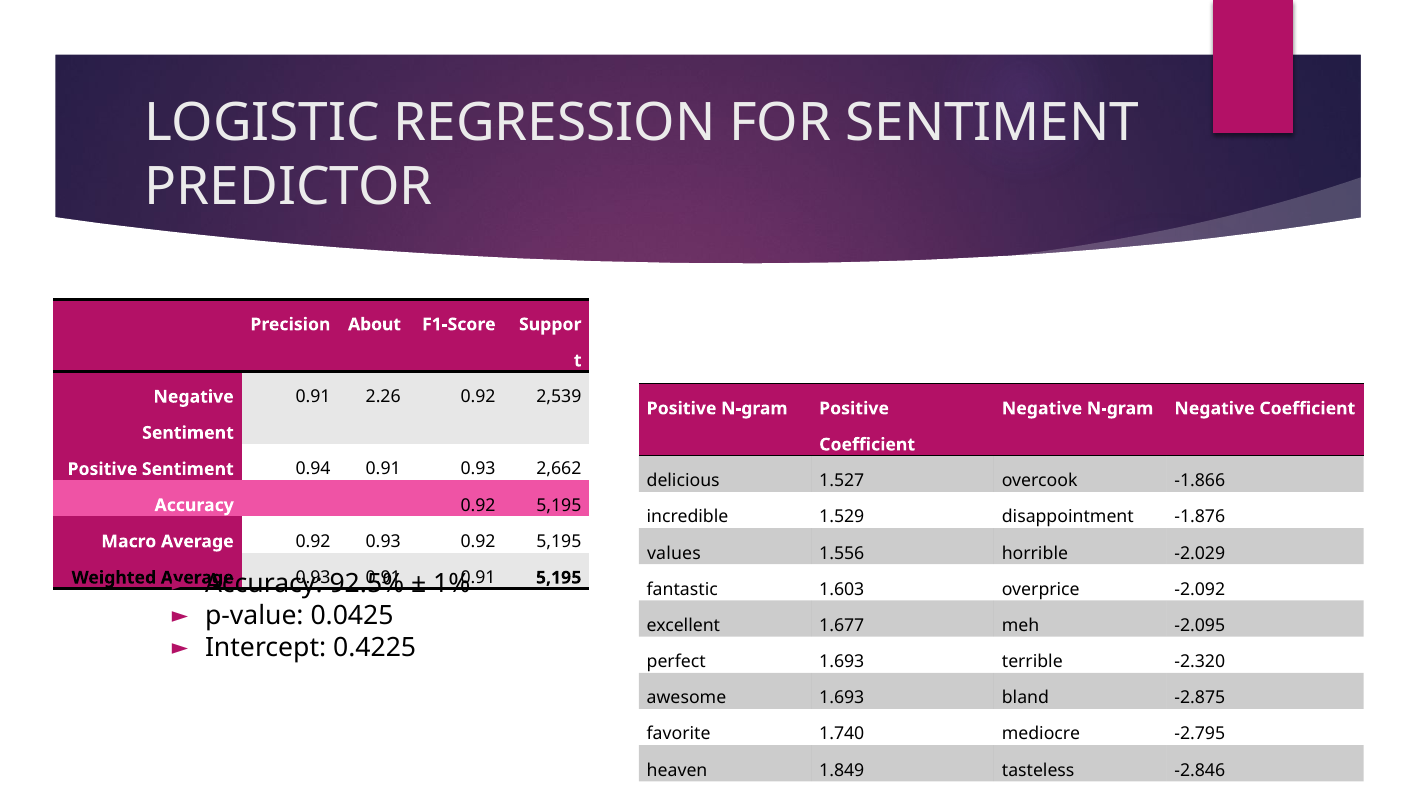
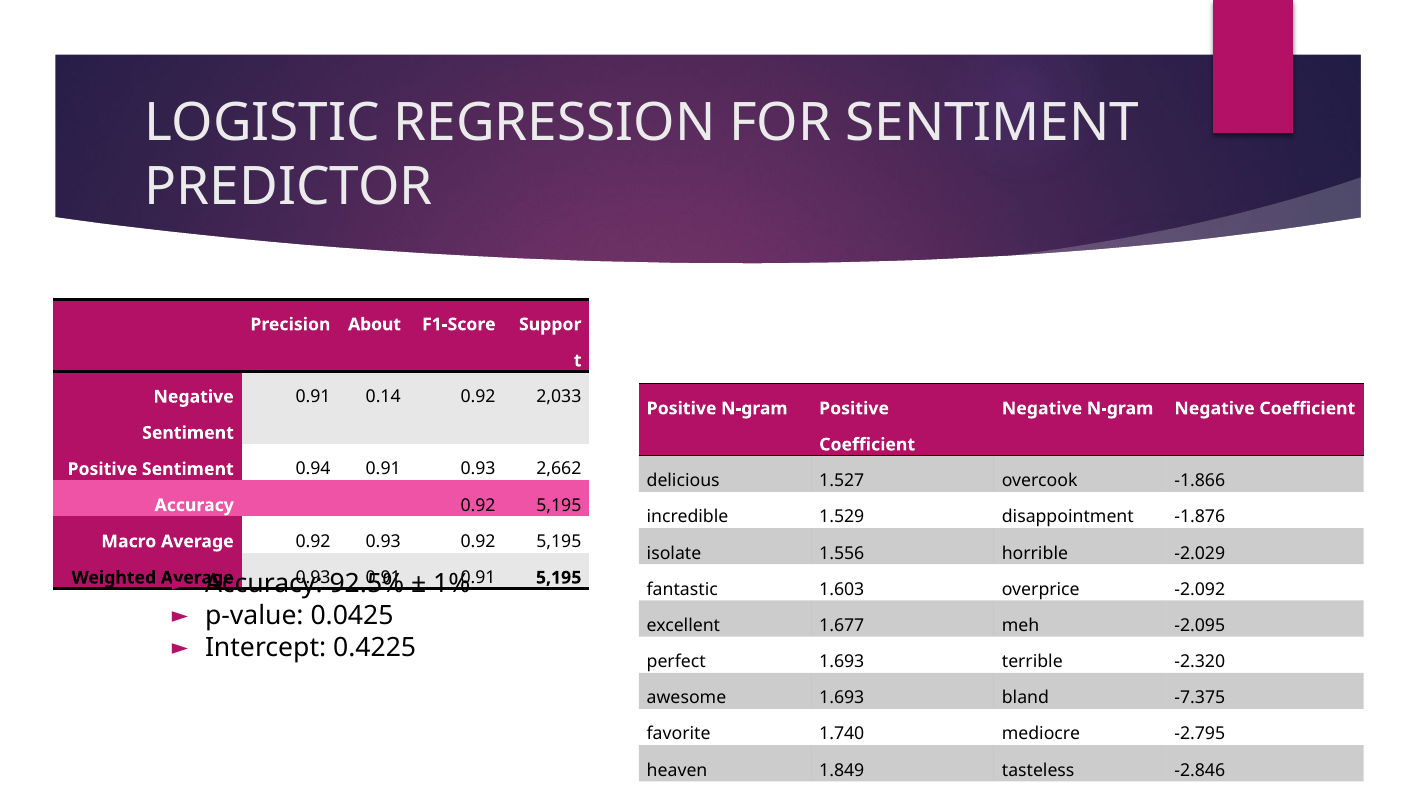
2.26: 2.26 -> 0.14
2,539: 2,539 -> 2,033
values: values -> isolate
-2.875: -2.875 -> -7.375
